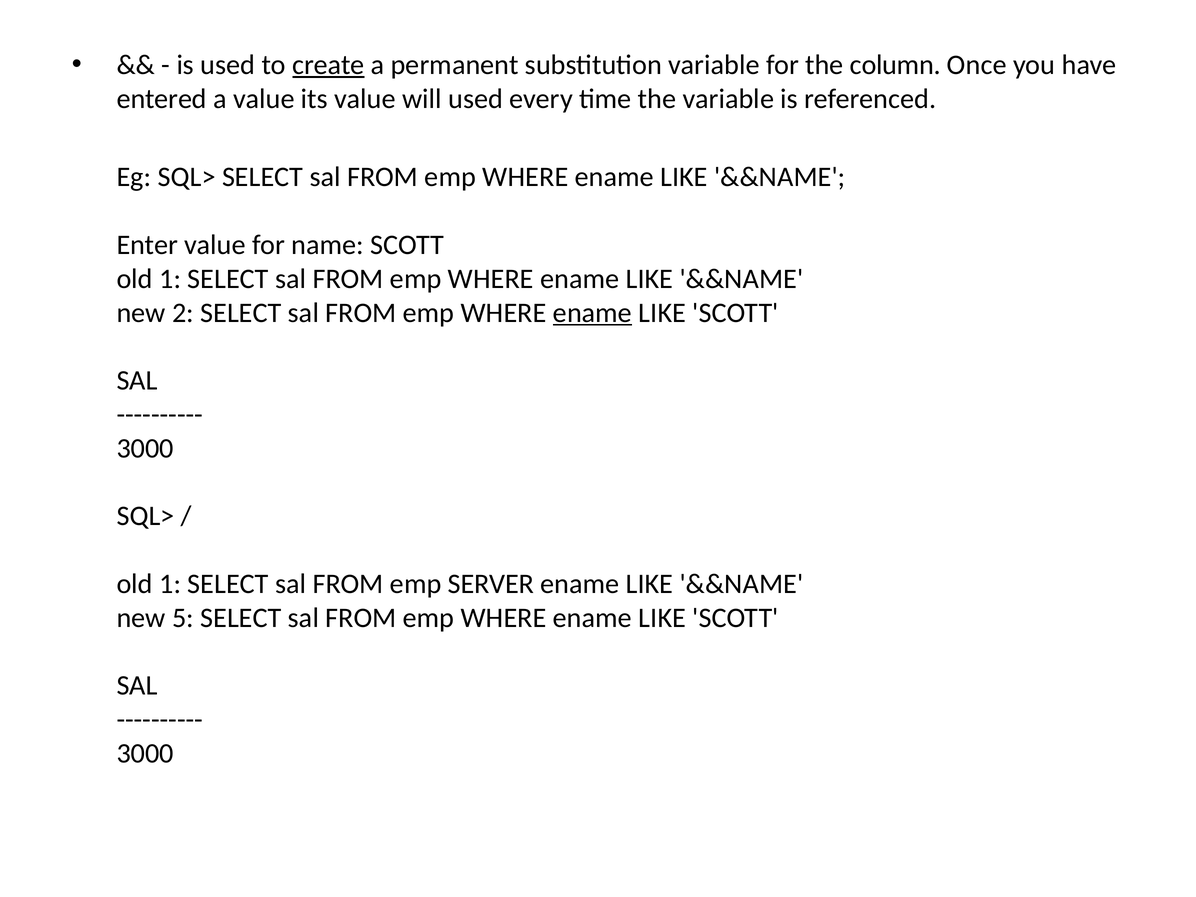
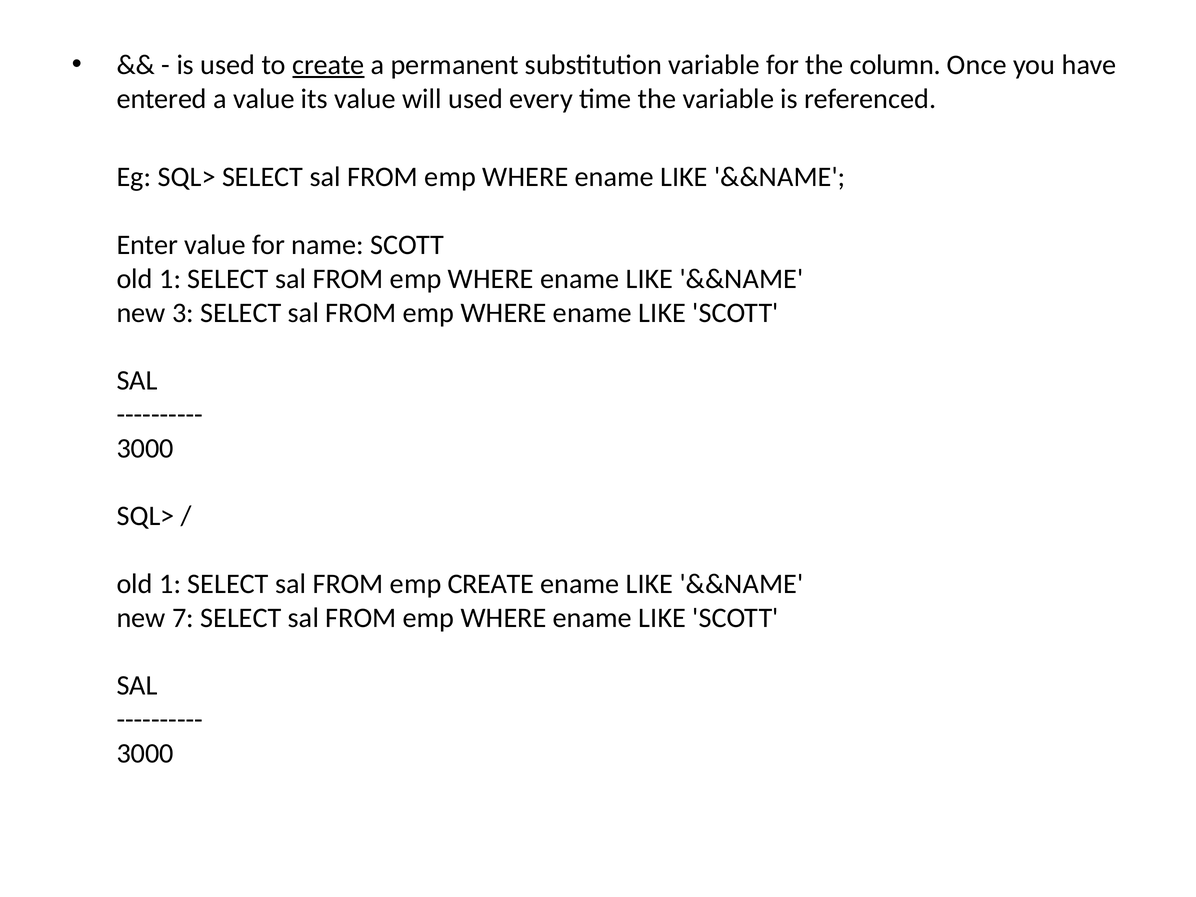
2: 2 -> 3
ename at (592, 313) underline: present -> none
emp SERVER: SERVER -> CREATE
5: 5 -> 7
